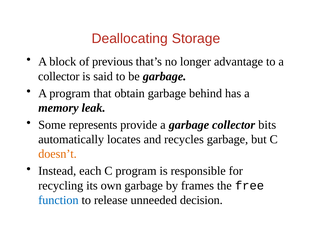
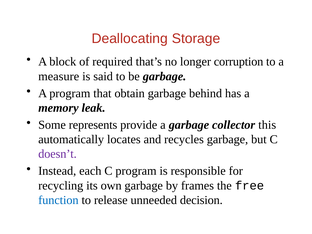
previous: previous -> required
advantage: advantage -> corruption
collector at (59, 76): collector -> measure
bits: bits -> this
doesn’t colour: orange -> purple
